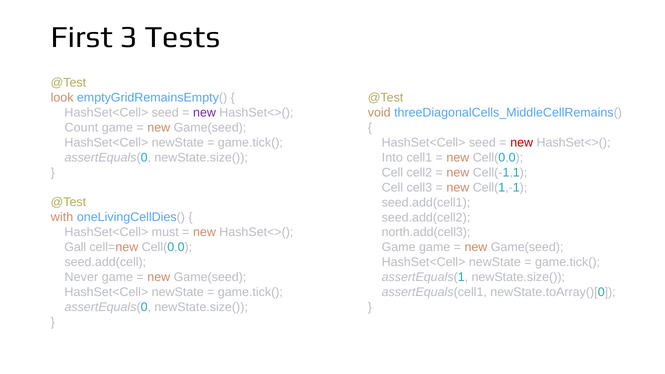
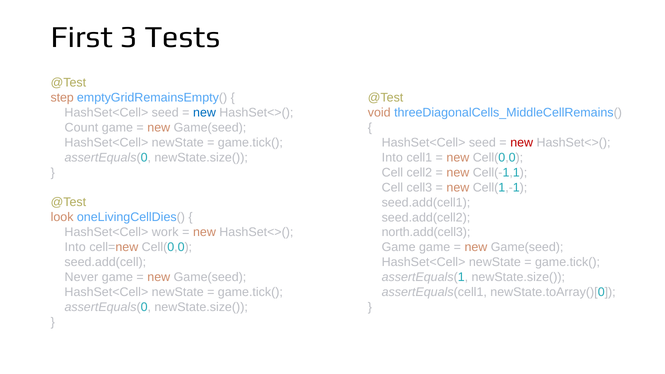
look: look -> step
new at (205, 113) colour: purple -> blue
with: with -> look
must: must -> work
Gall at (75, 247): Gall -> Into
